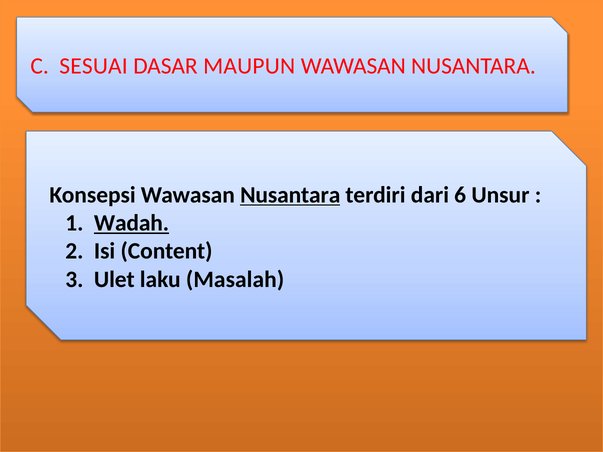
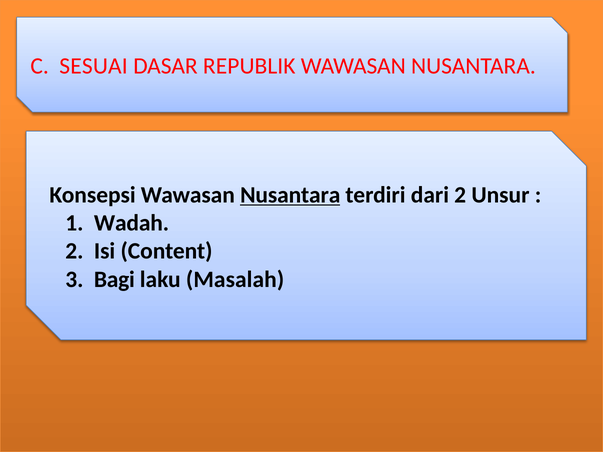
MAUPUN: MAUPUN -> REPUBLIK
dari 6: 6 -> 2
Wadah underline: present -> none
Ulet: Ulet -> Bagi
